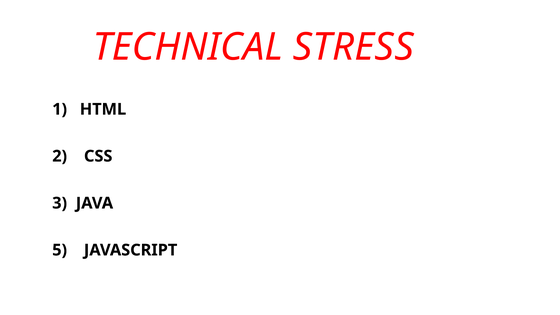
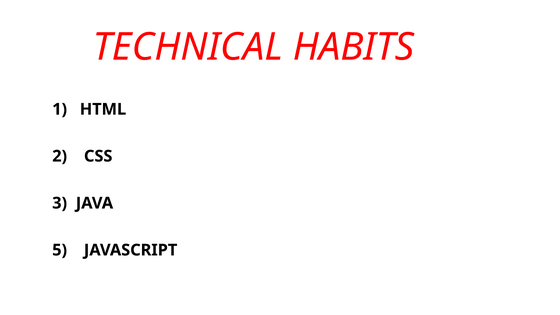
STRESS: STRESS -> HABITS
